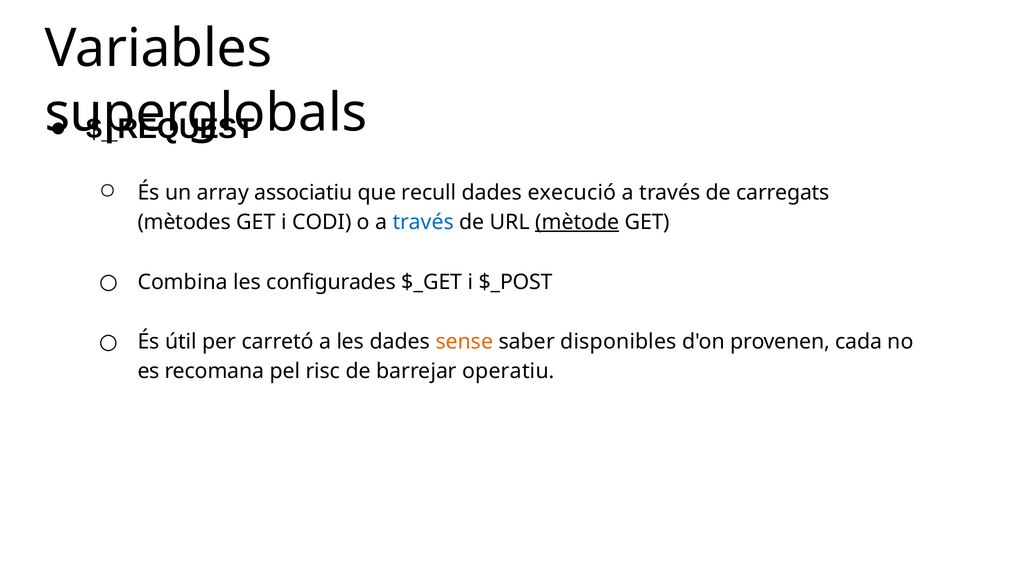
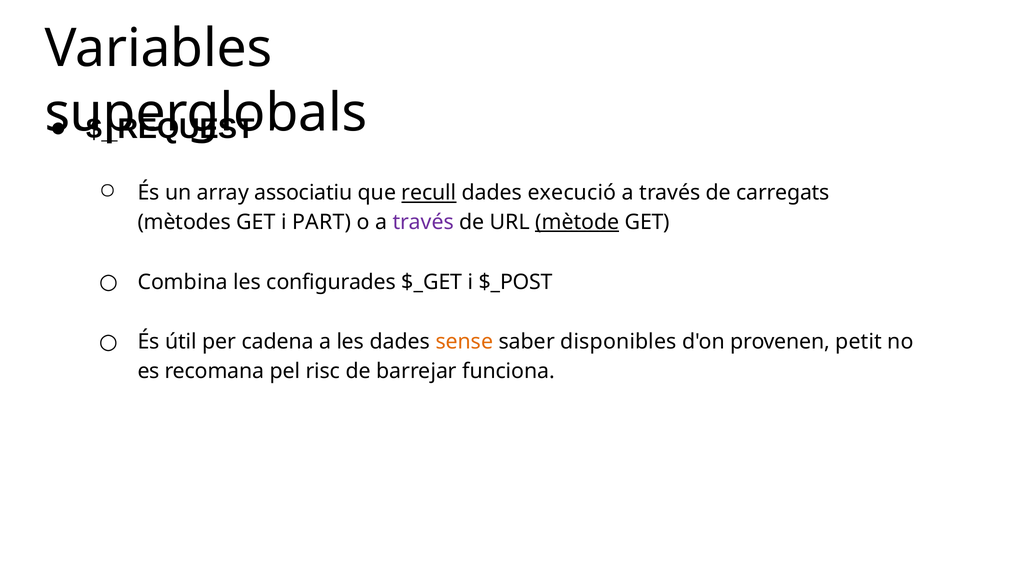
recull underline: none -> present
CODI: CODI -> PART
través at (423, 222) colour: blue -> purple
carretó: carretó -> cadena
cada: cada -> petit
operatiu: operatiu -> funciona
